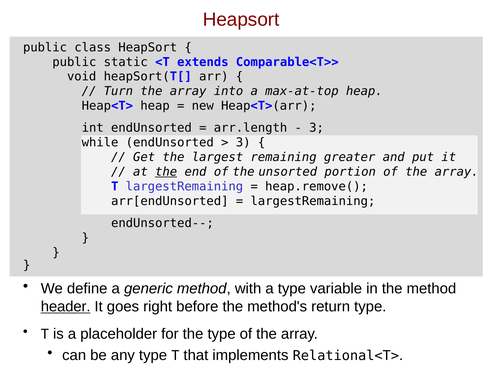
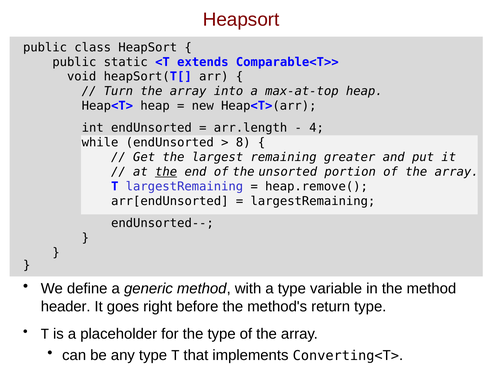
3 at (317, 128): 3 -> 4
3 at (243, 143): 3 -> 8
header underline: present -> none
Relational<T>: Relational<T> -> Converting<T>
